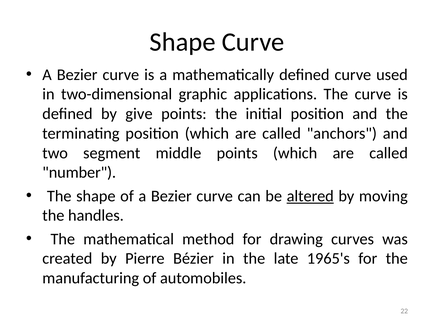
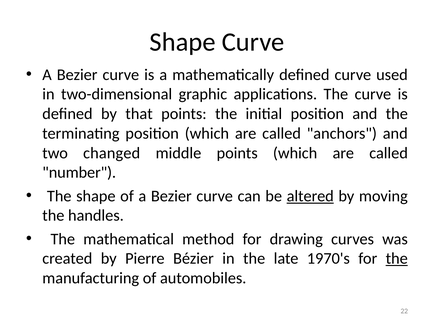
give: give -> that
segment: segment -> changed
1965's: 1965's -> 1970's
the at (397, 258) underline: none -> present
